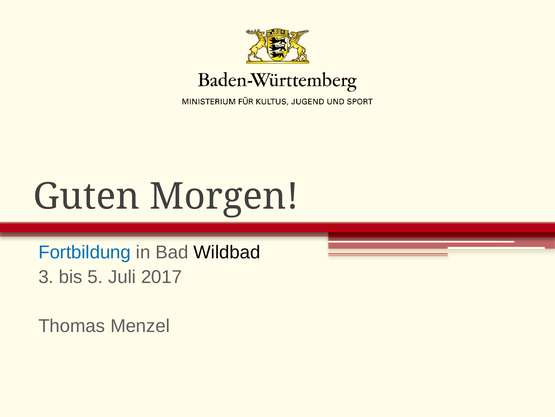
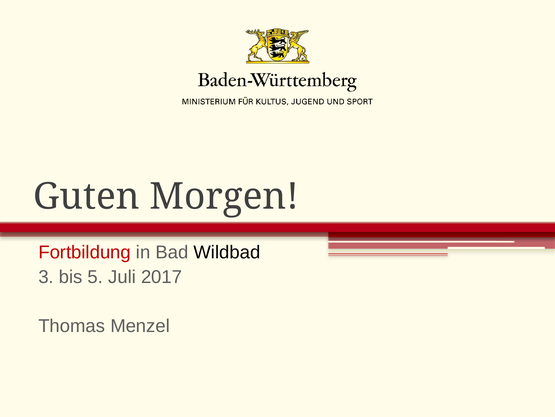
Fortbildung colour: blue -> red
